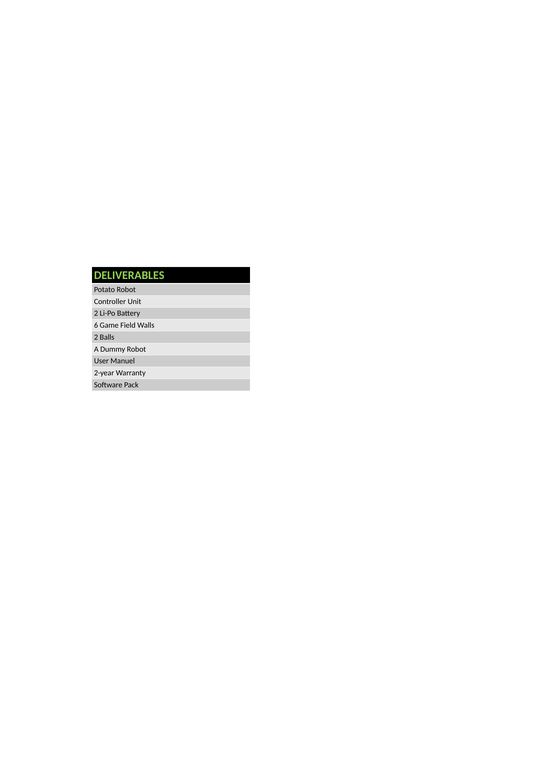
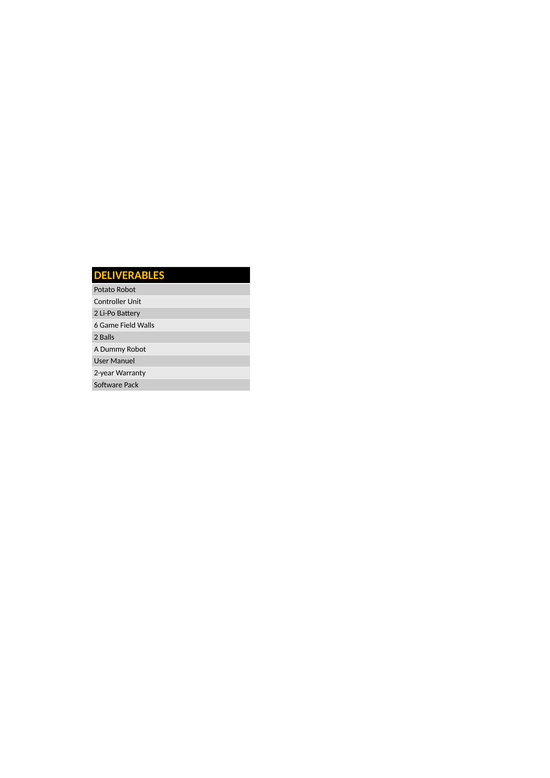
DELIVERABLES colour: light green -> yellow
